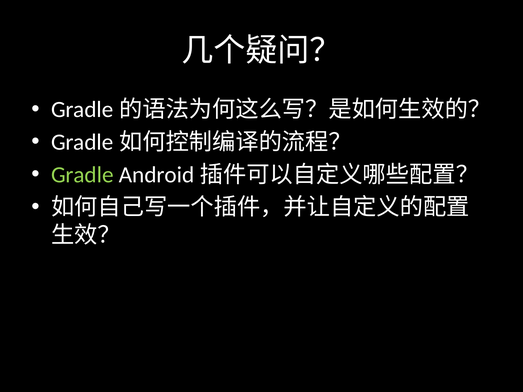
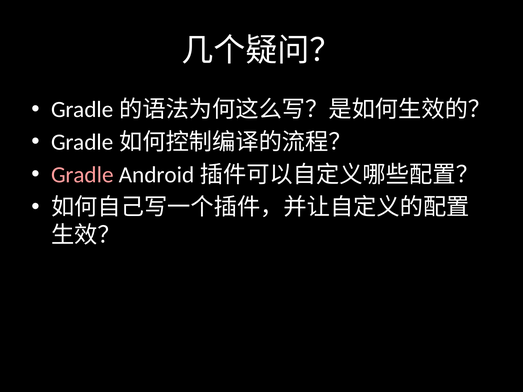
Gradle colour: light green -> pink
